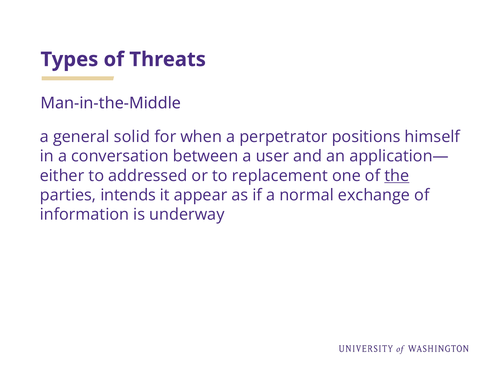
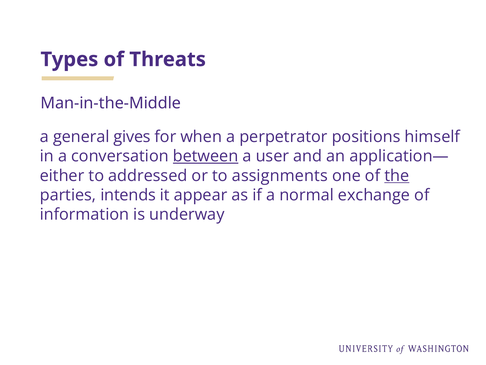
solid: solid -> gives
between underline: none -> present
replacement: replacement -> assignments
